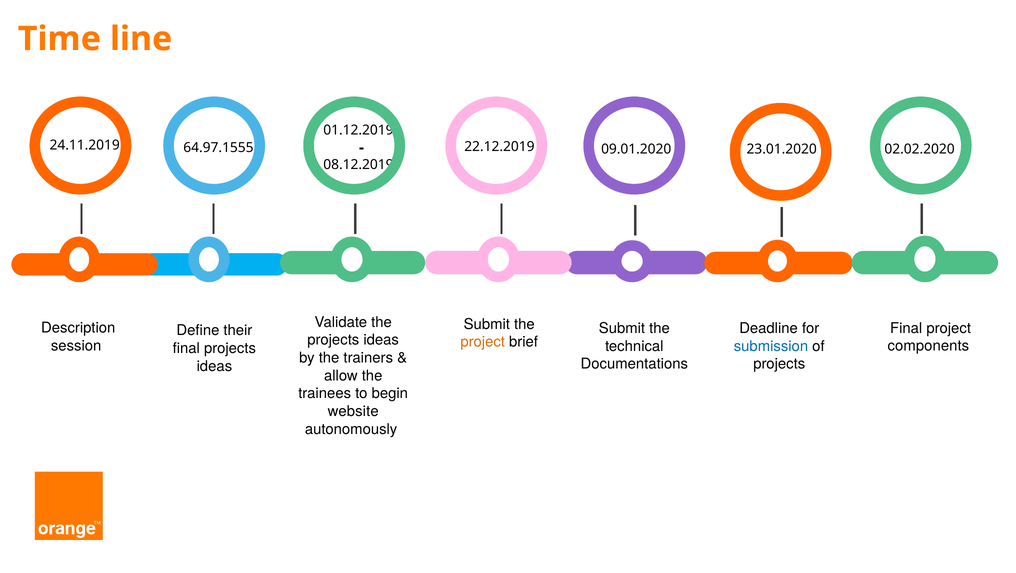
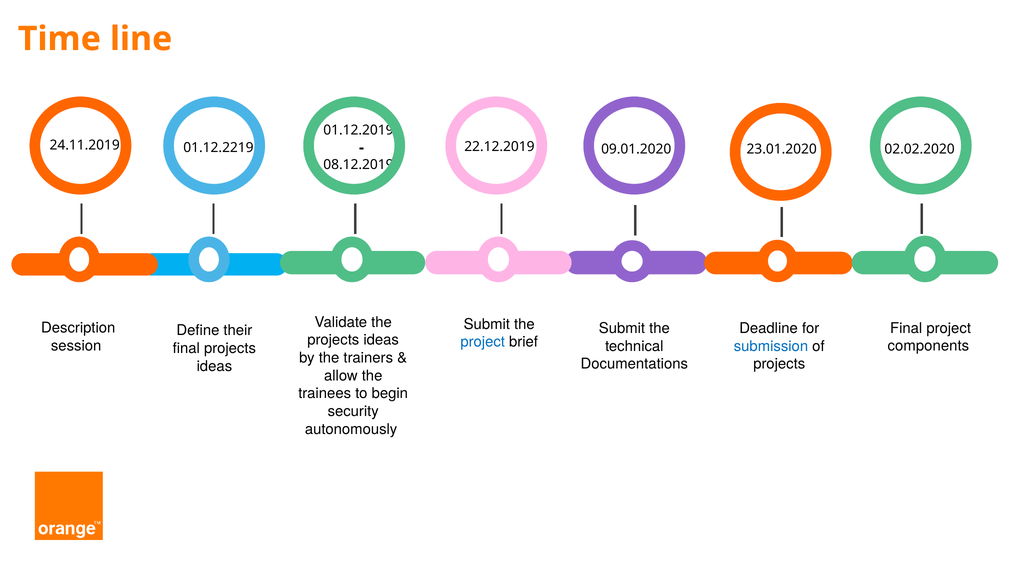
64.97.1555: 64.97.1555 -> 01.12.2219
project at (483, 342) colour: orange -> blue
website: website -> security
